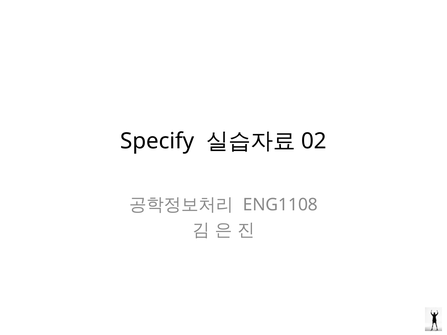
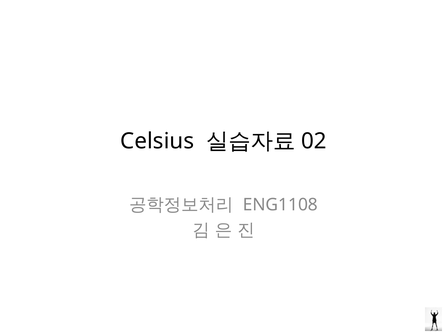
Specify: Specify -> Celsius
